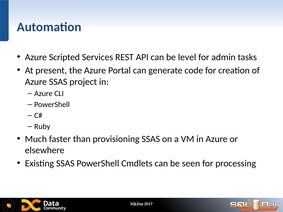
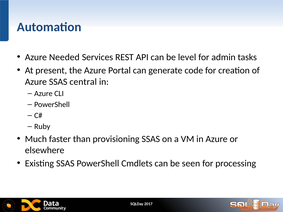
Scripted: Scripted -> Needed
project: project -> central
